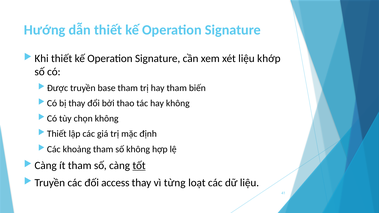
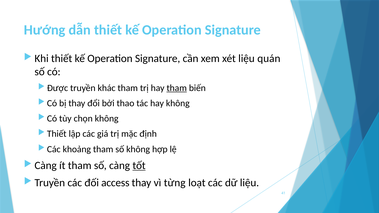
khớp: khớp -> quán
base: base -> khác
tham at (177, 88) underline: none -> present
